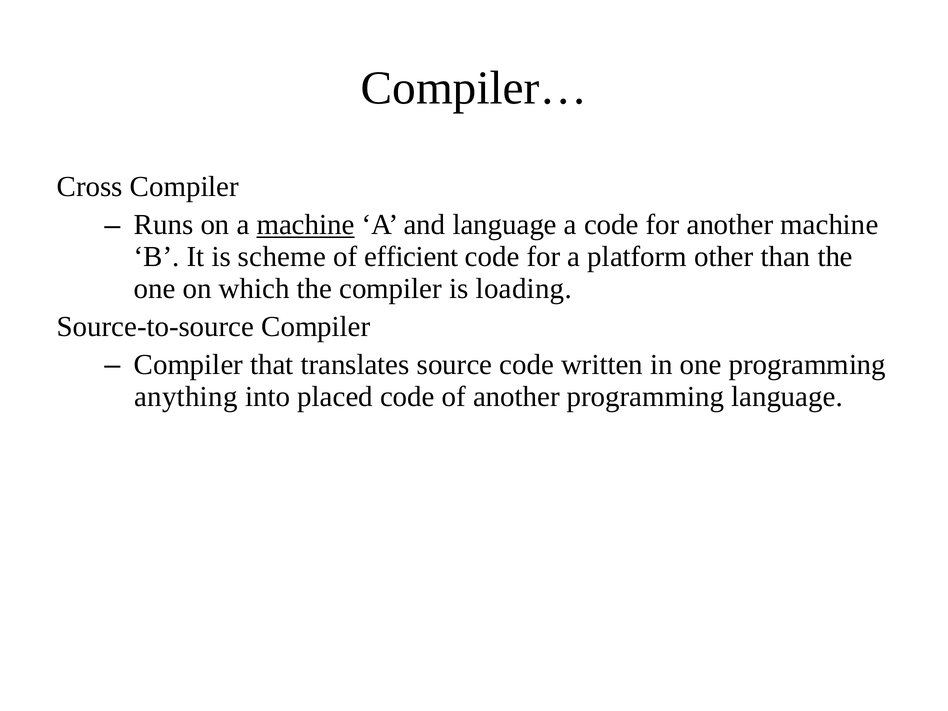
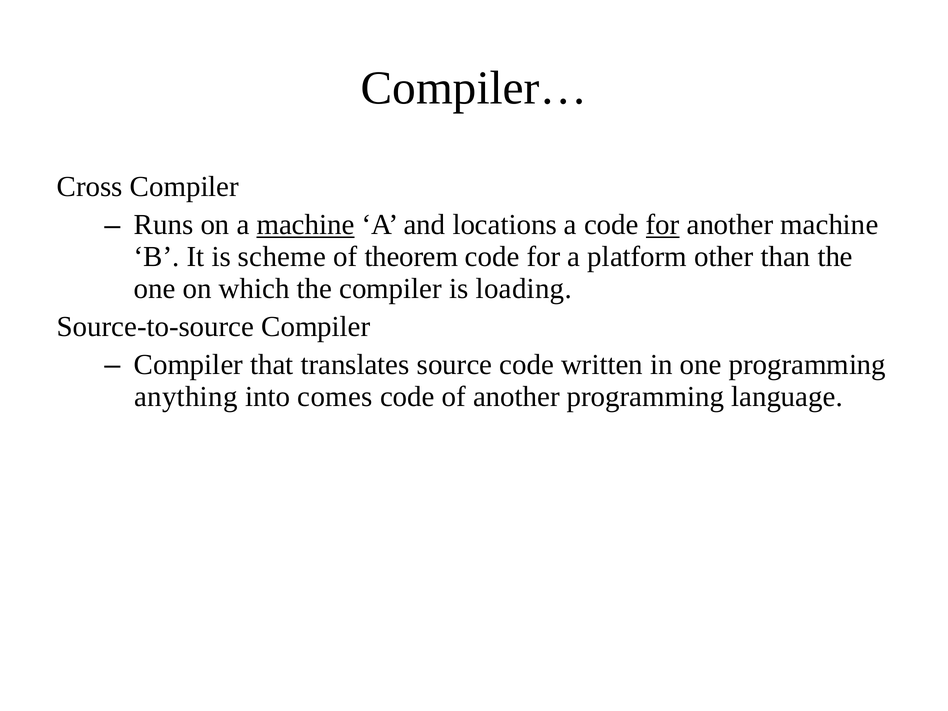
and language: language -> locations
for at (663, 225) underline: none -> present
efficient: efficient -> theorem
placed: placed -> comes
